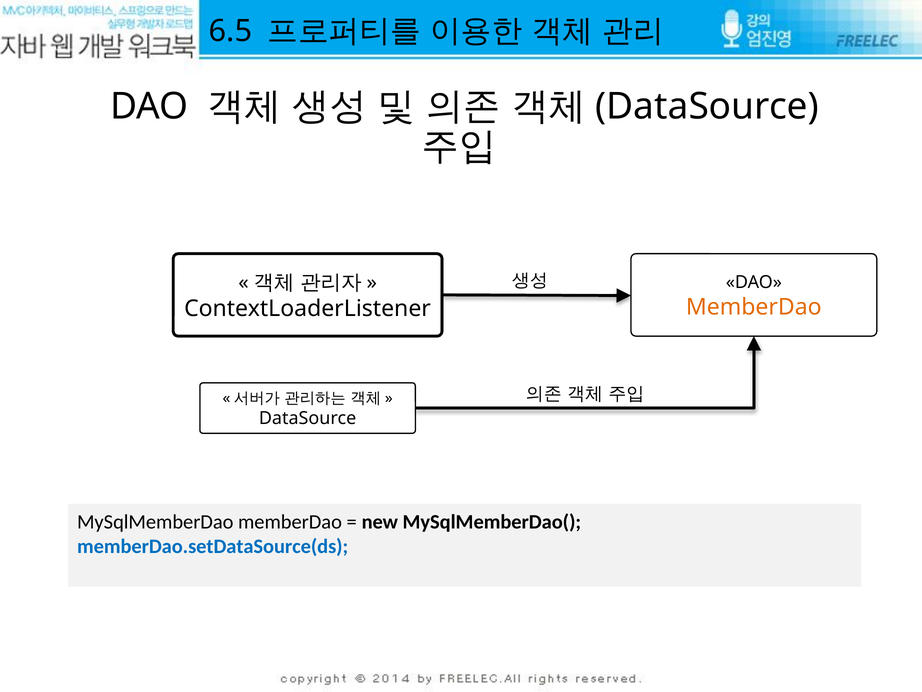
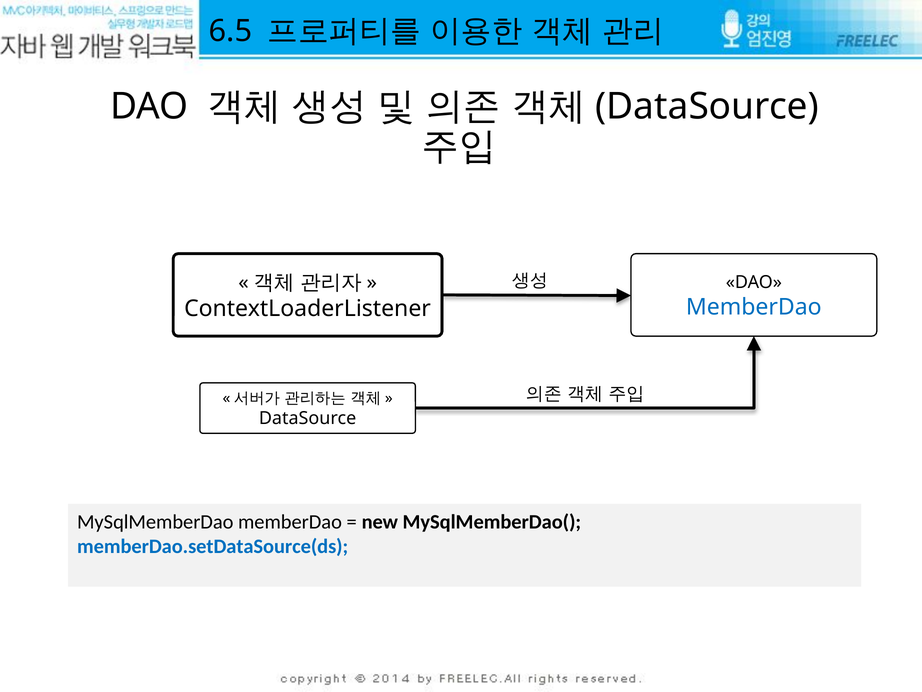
MemberDao at (754, 307) colour: orange -> blue
